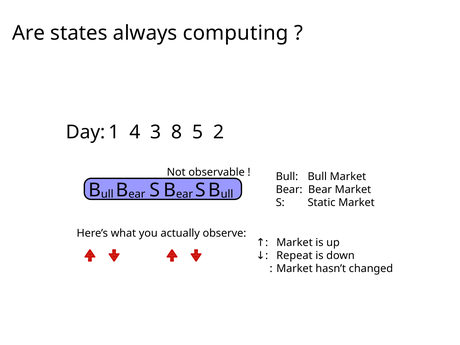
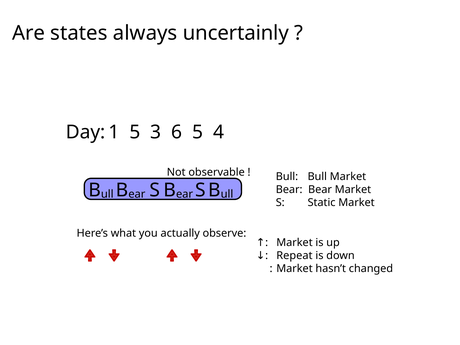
computing: computing -> uncertainly
1 4: 4 -> 5
8: 8 -> 6
2: 2 -> 4
